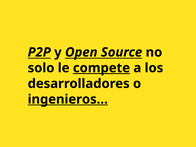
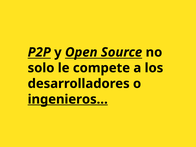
compete underline: present -> none
